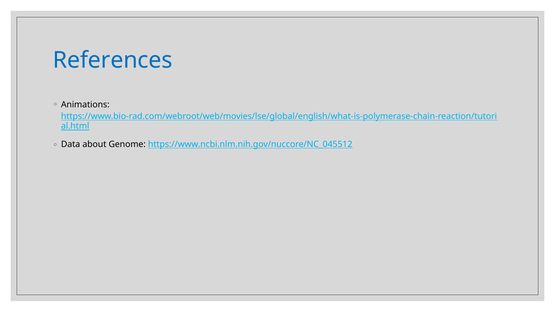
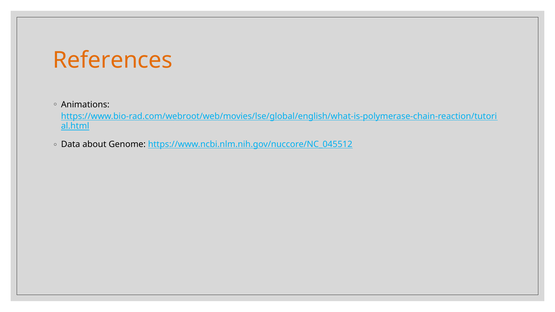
References colour: blue -> orange
